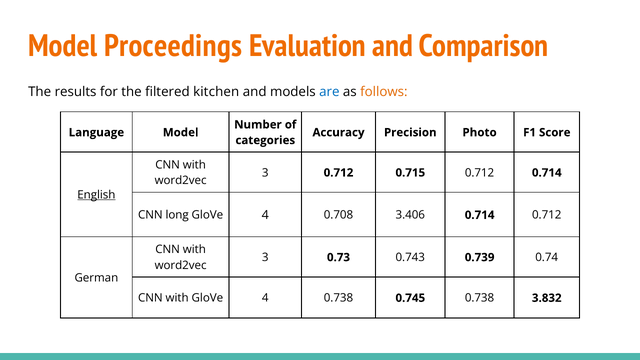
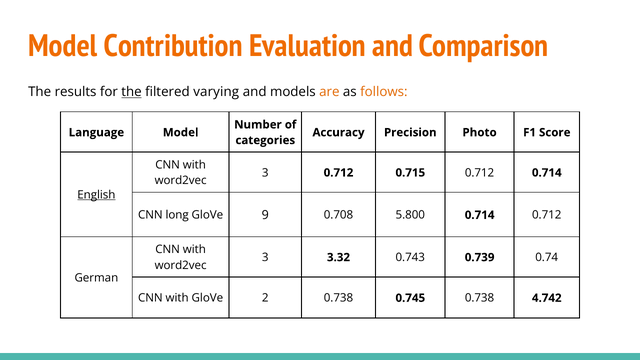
Proceedings: Proceedings -> Contribution
the at (132, 92) underline: none -> present
kitchen: kitchen -> varying
are colour: blue -> orange
4 at (265, 215): 4 -> 9
3.406: 3.406 -> 5.800
0.73: 0.73 -> 3.32
with GloVe 4: 4 -> 2
3.832: 3.832 -> 4.742
